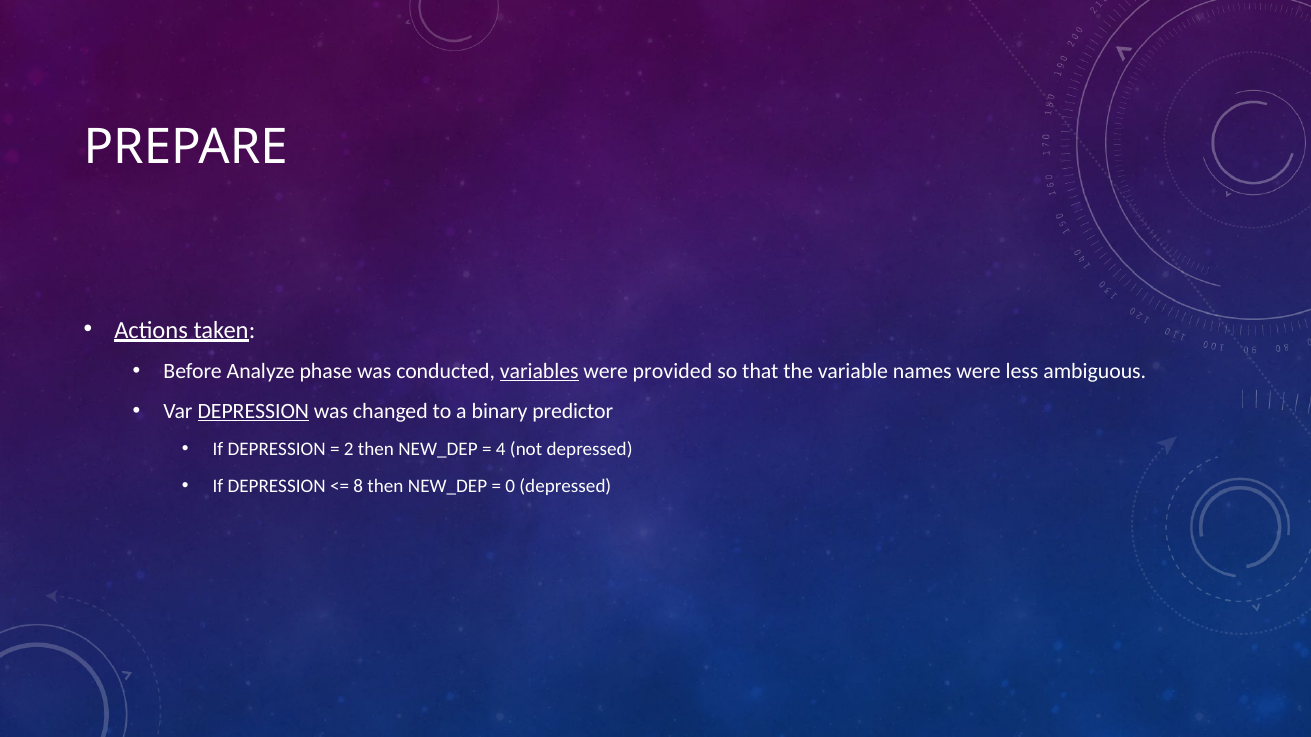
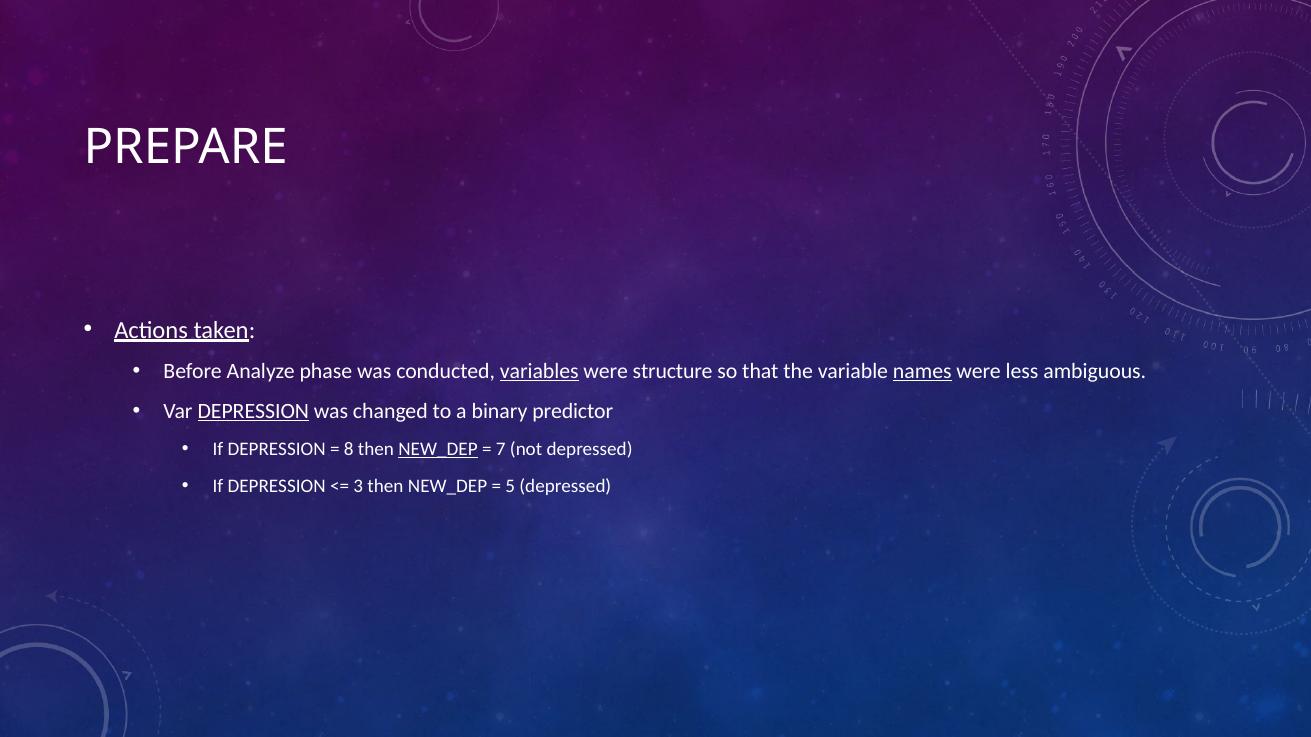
provided: provided -> structure
names underline: none -> present
2: 2 -> 8
NEW_DEP at (438, 449) underline: none -> present
4: 4 -> 7
8: 8 -> 3
0: 0 -> 5
